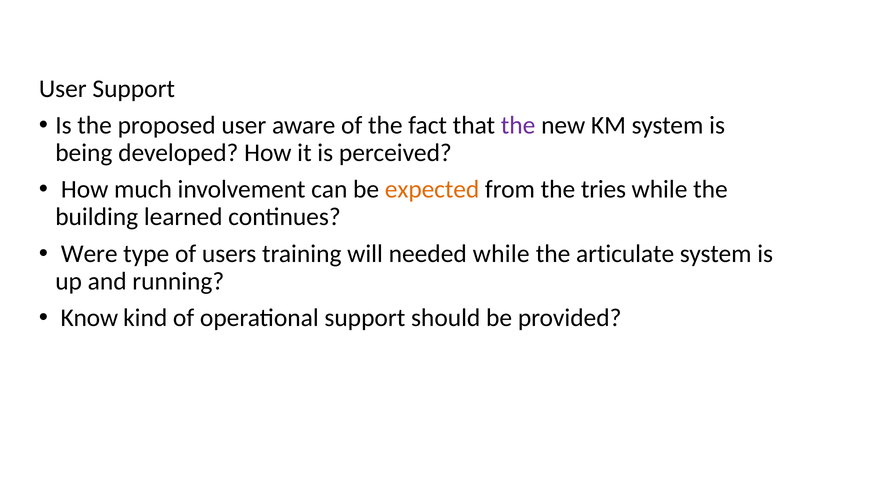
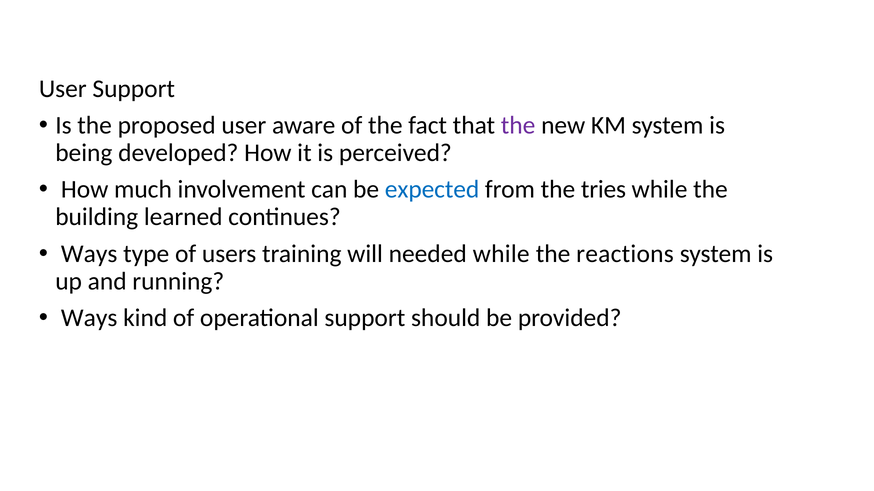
expected colour: orange -> blue
Were at (89, 254): Were -> Ways
articulate: articulate -> reactions
Know at (89, 318): Know -> Ways
